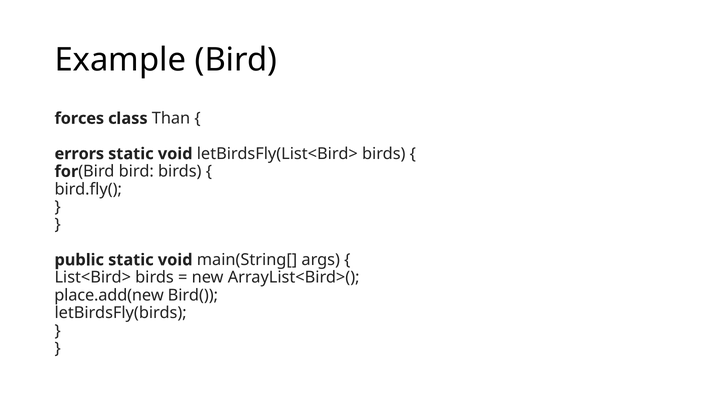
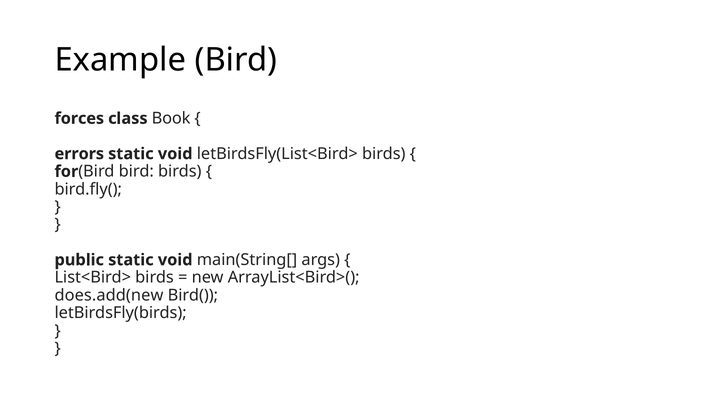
Than: Than -> Book
place.add(new: place.add(new -> does.add(new
